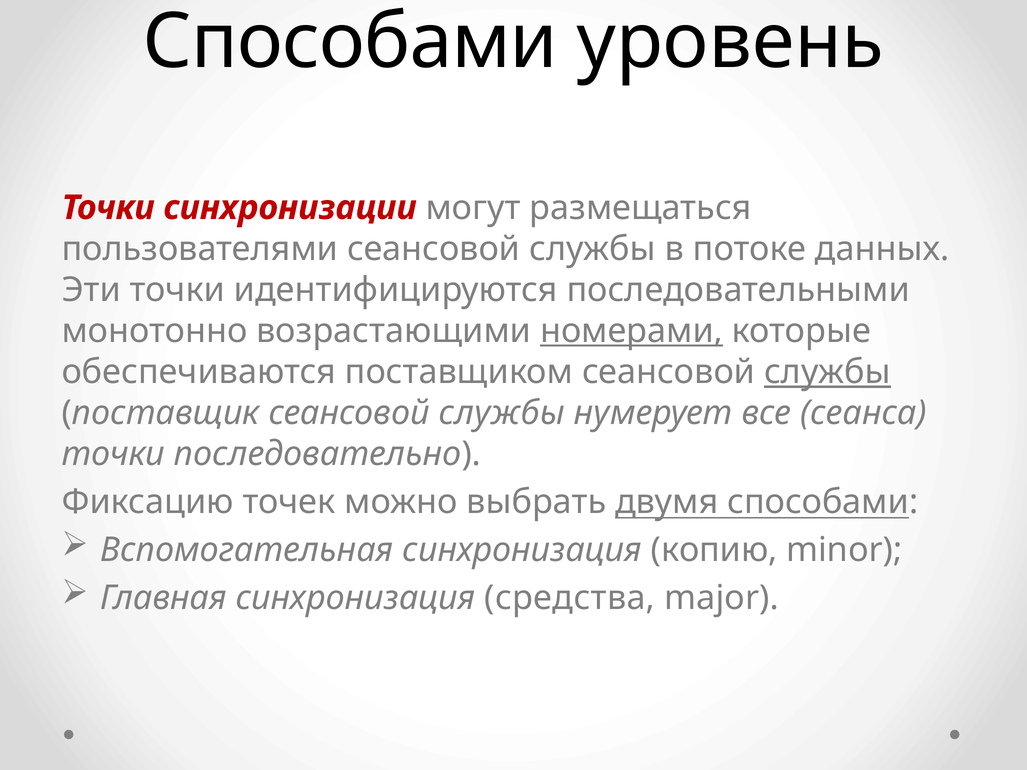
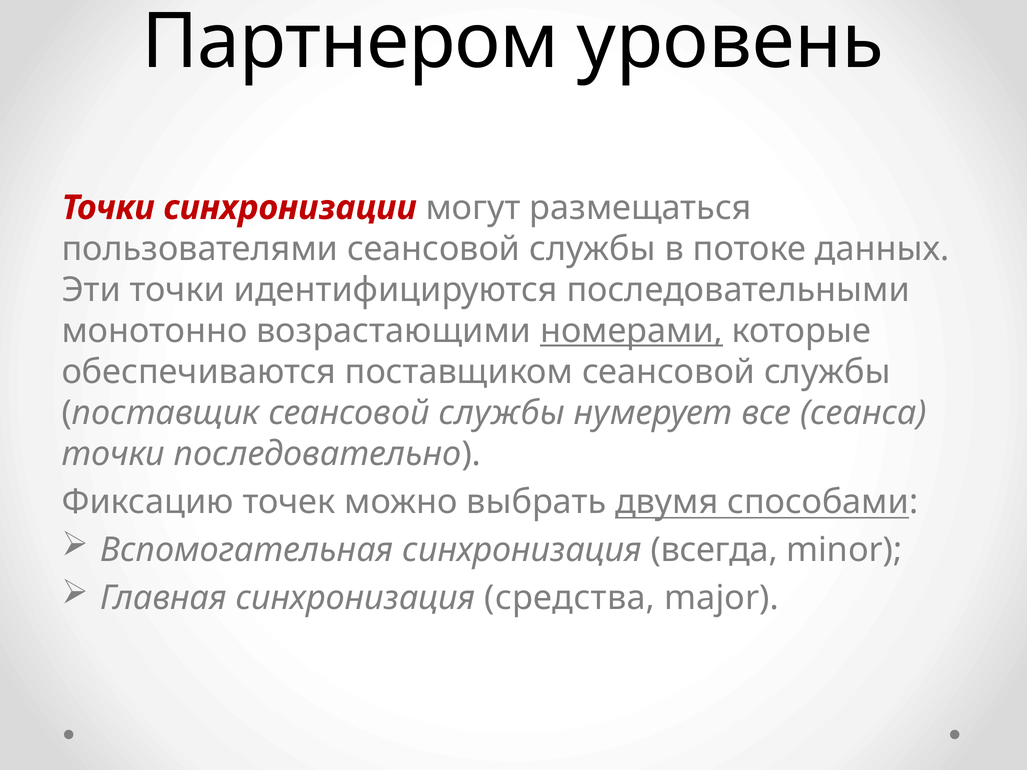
Способами at (350, 42): Способами -> Партнером
службы at (827, 372) underline: present -> none
копию: копию -> всегда
